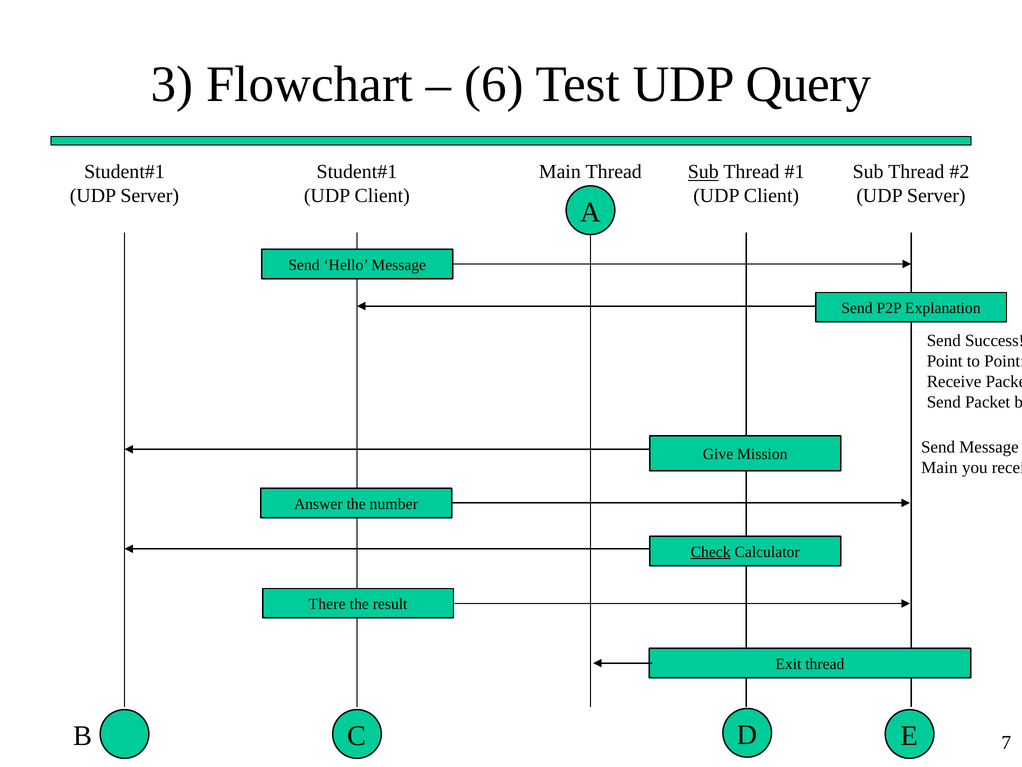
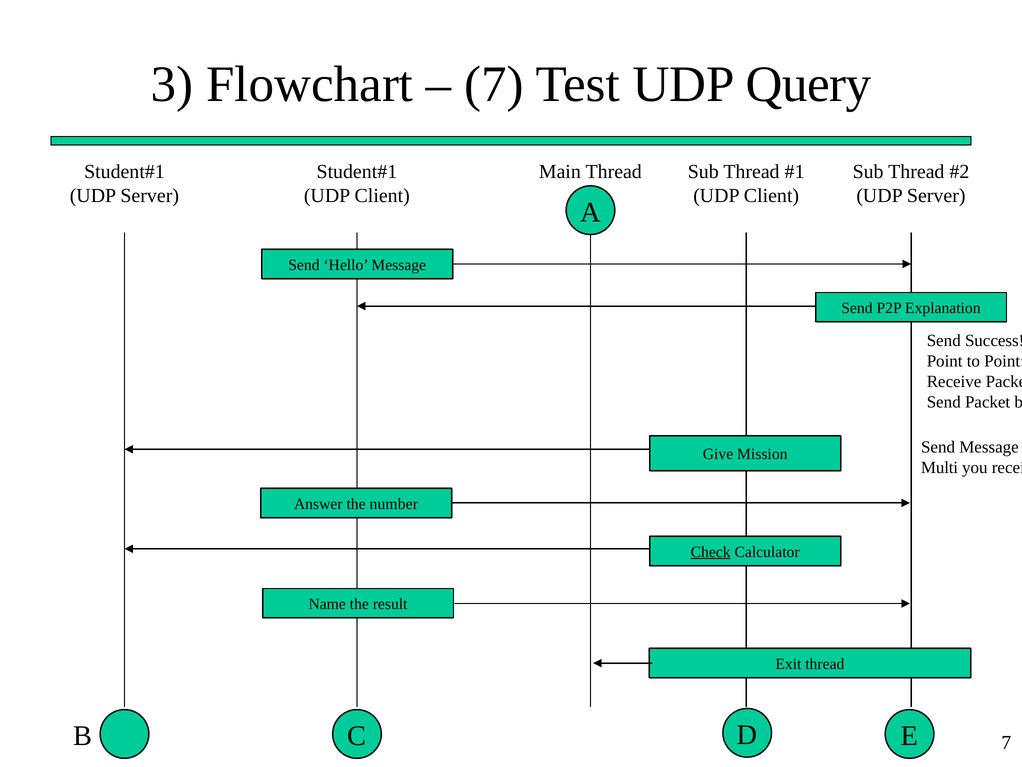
6 at (494, 84): 6 -> 7
Sub at (703, 172) underline: present -> none
Main at (939, 467): Main -> Multi
There: There -> Name
